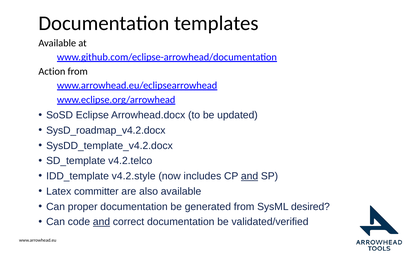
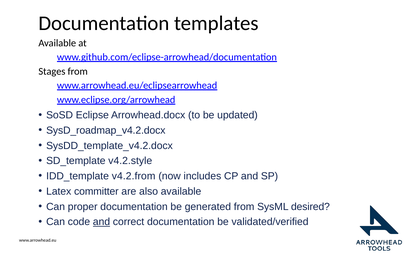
Action: Action -> Stages
v4.2.telco: v4.2.telco -> v4.2.style
v4.2.style: v4.2.style -> v4.2.from
and at (250, 176) underline: present -> none
